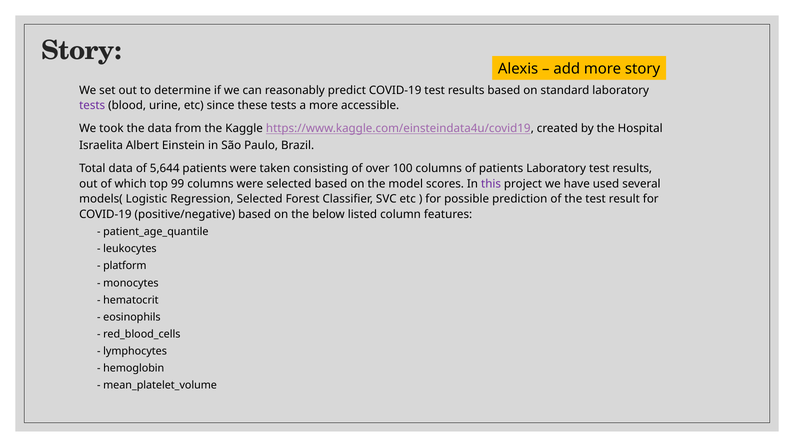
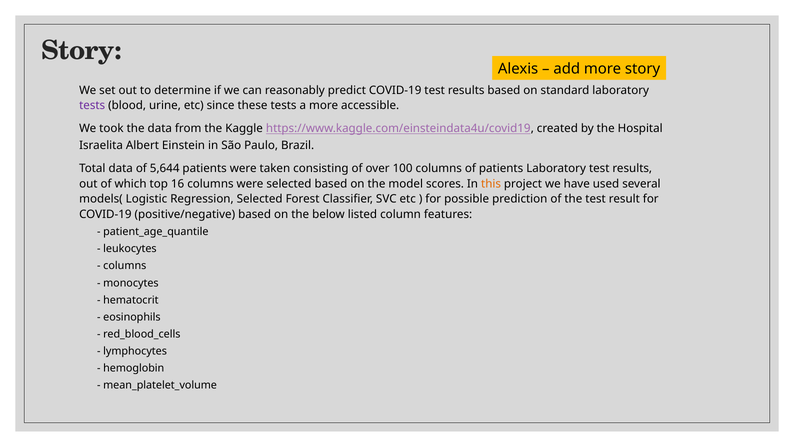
99: 99 -> 16
this colour: purple -> orange
platform at (125, 266): platform -> columns
